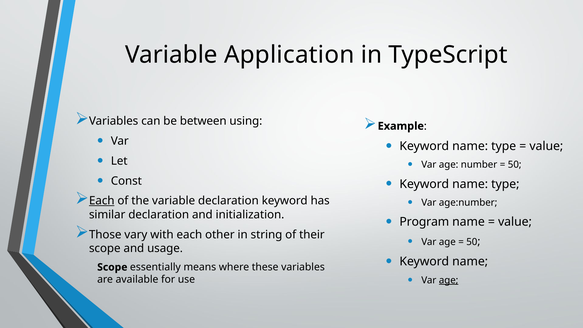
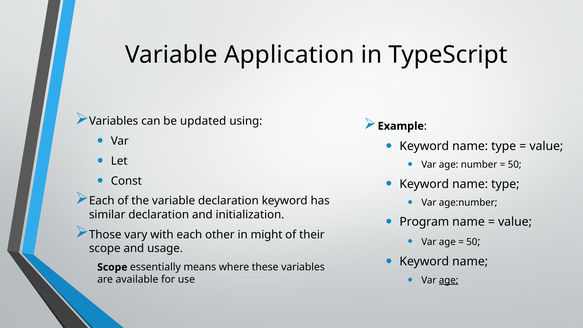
between: between -> updated
Each at (102, 201) underline: present -> none
string: string -> might
